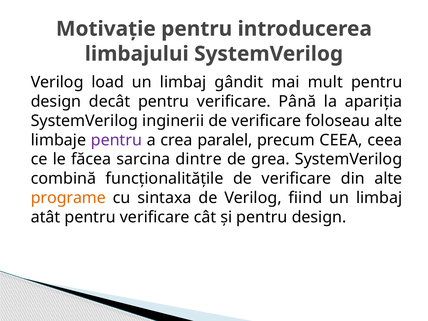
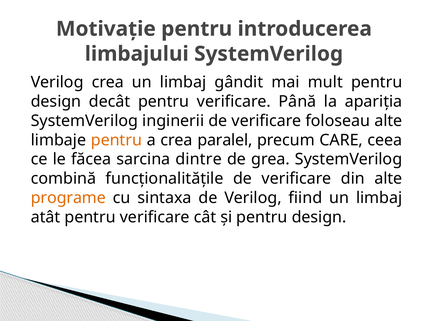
Verilog load: load -> crea
pentru at (116, 140) colour: purple -> orange
precum CEEA: CEEA -> CARE
